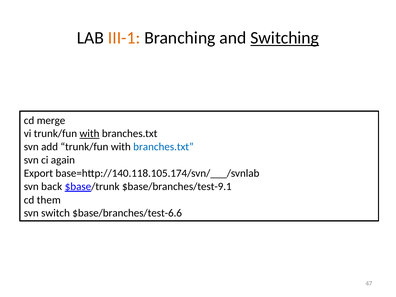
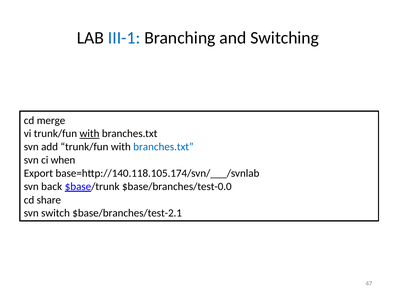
III-1 colour: orange -> blue
Switching underline: present -> none
again: again -> when
$base/branches/test-9.1: $base/branches/test-9.1 -> $base/branches/test-0.0
them: them -> share
$base/branches/test-6.6: $base/branches/test-6.6 -> $base/branches/test-2.1
